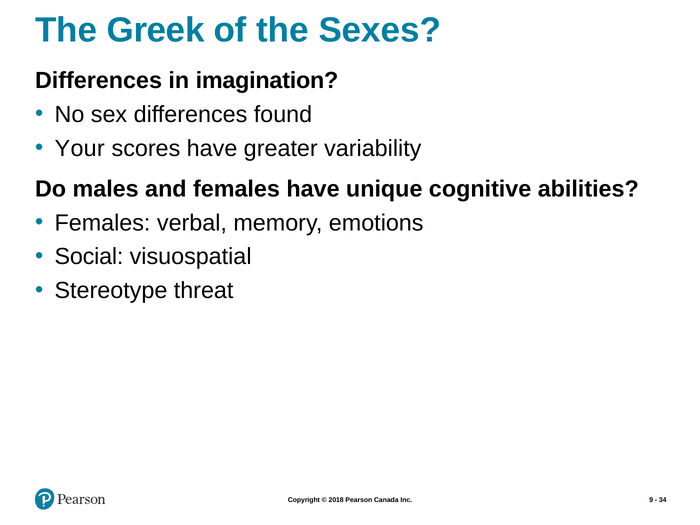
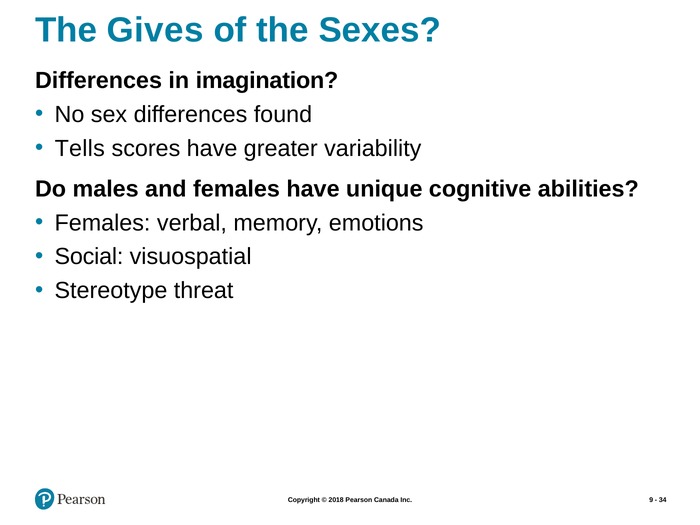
Greek: Greek -> Gives
Your: Your -> Tells
